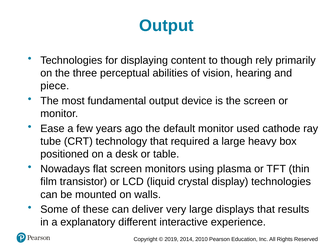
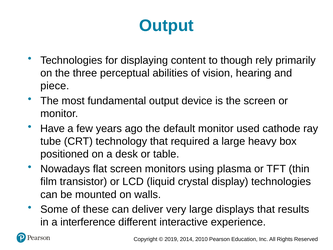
Ease: Ease -> Have
explanatory: explanatory -> interference
